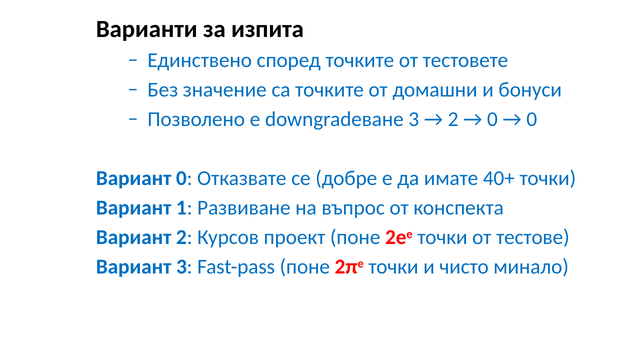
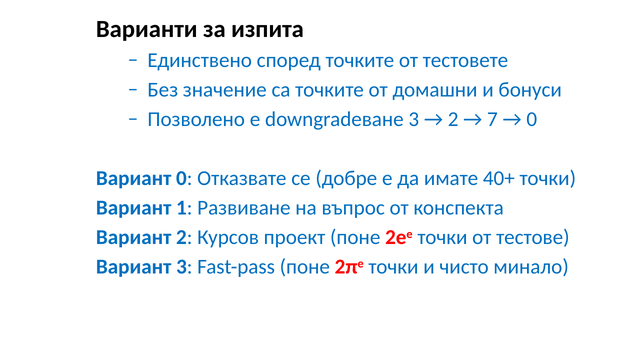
0 at (492, 119): 0 -> 7
